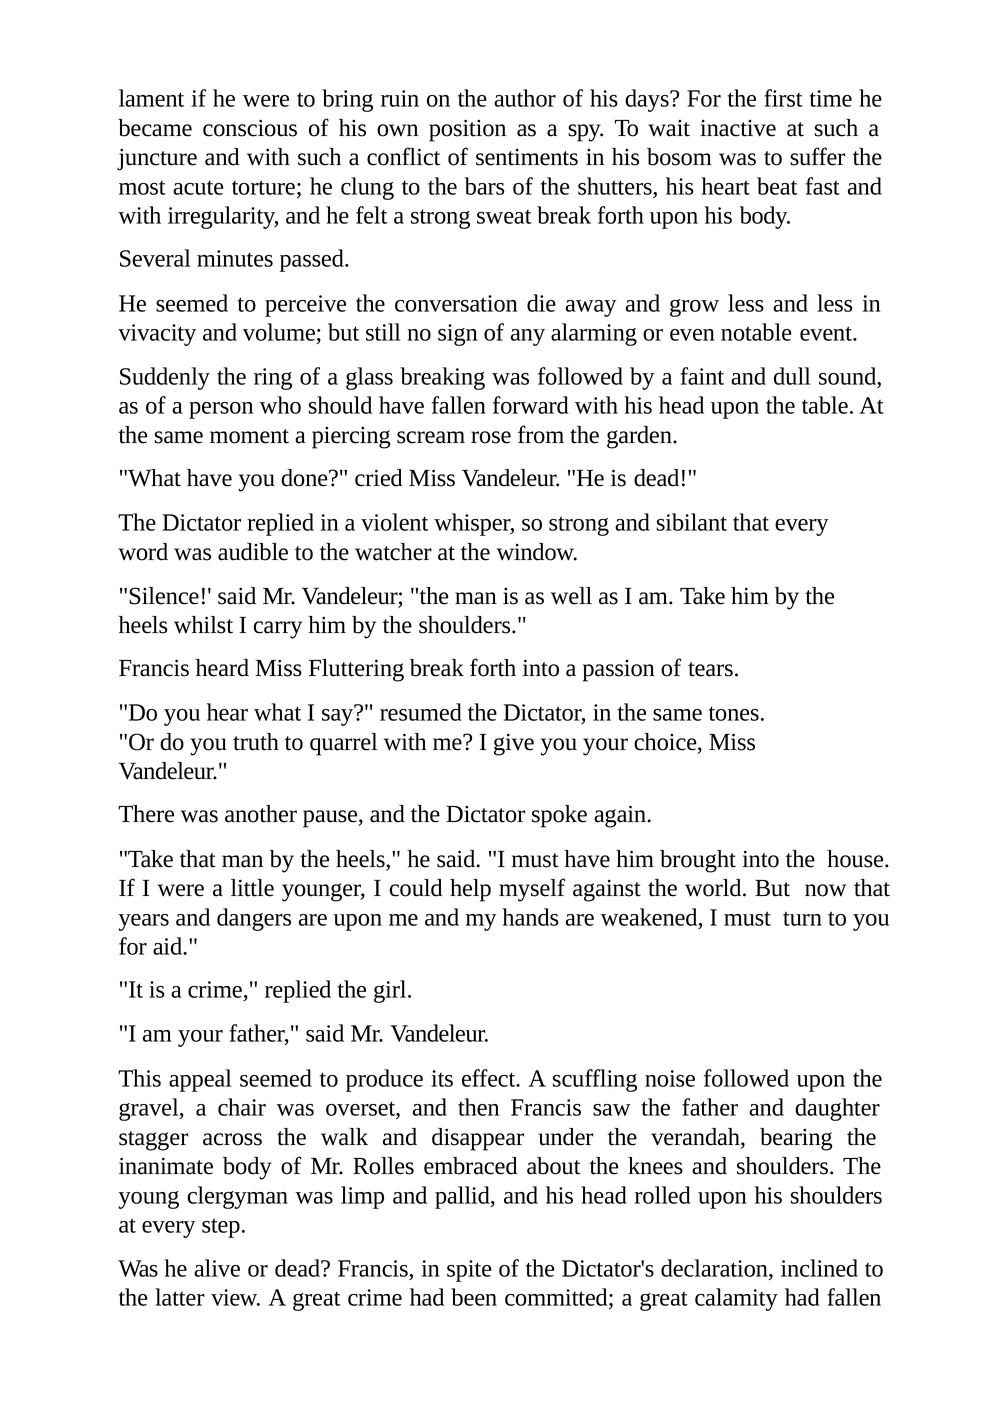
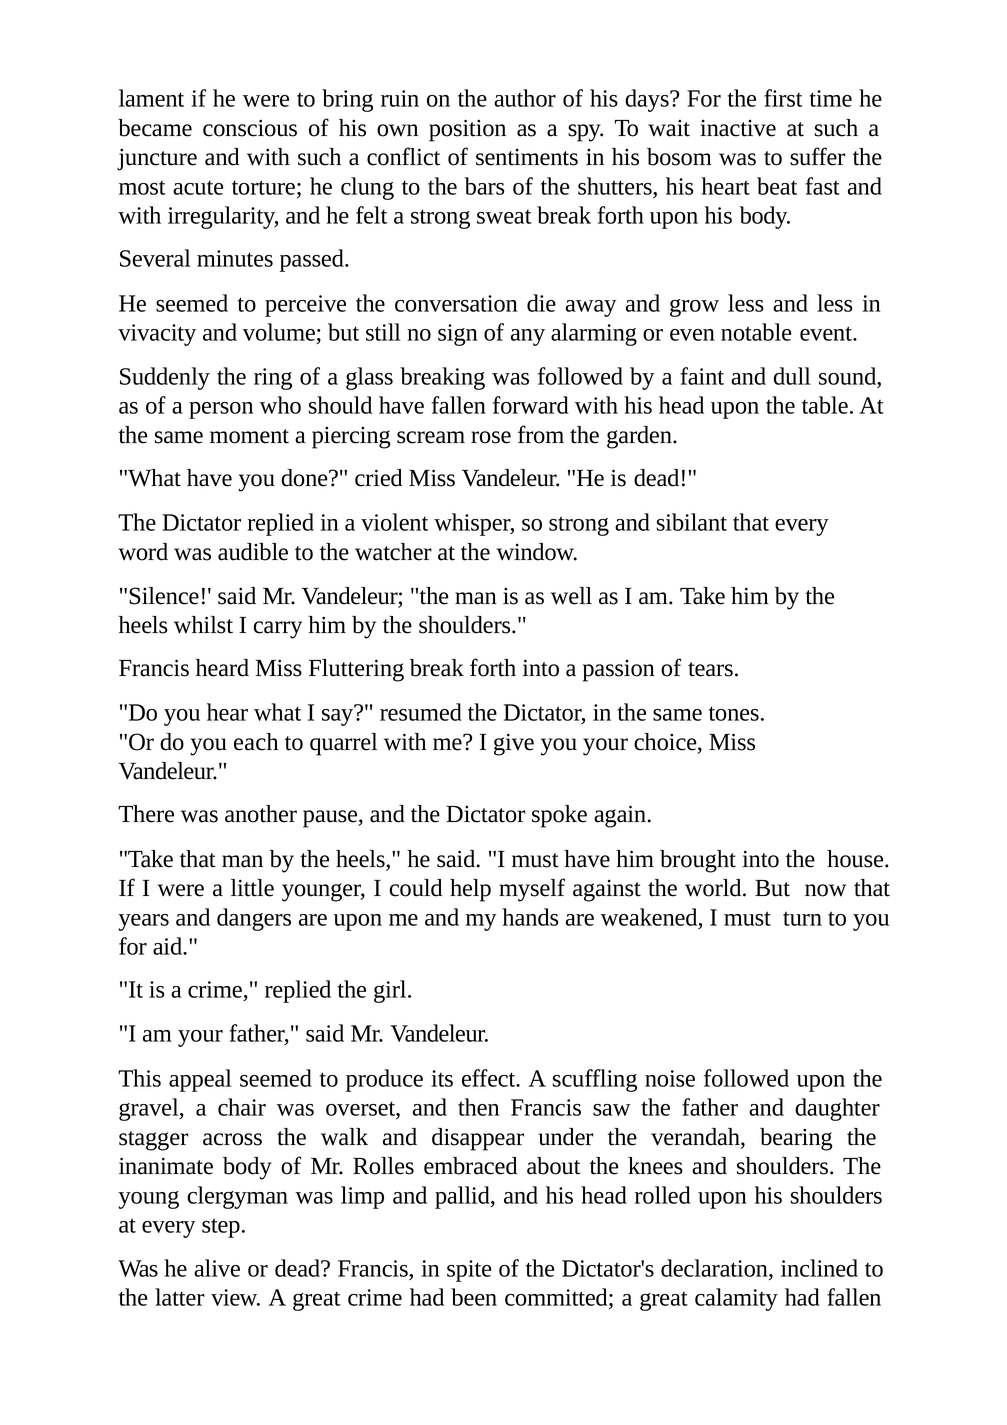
truth: truth -> each
